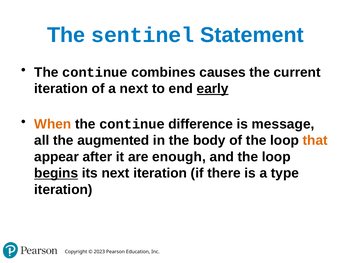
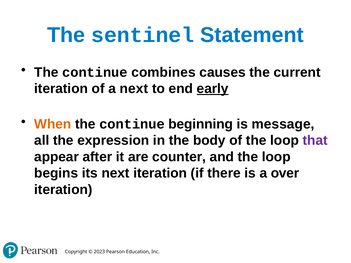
difference: difference -> beginning
augmented: augmented -> expression
that colour: orange -> purple
enough: enough -> counter
begins underline: present -> none
type: type -> over
